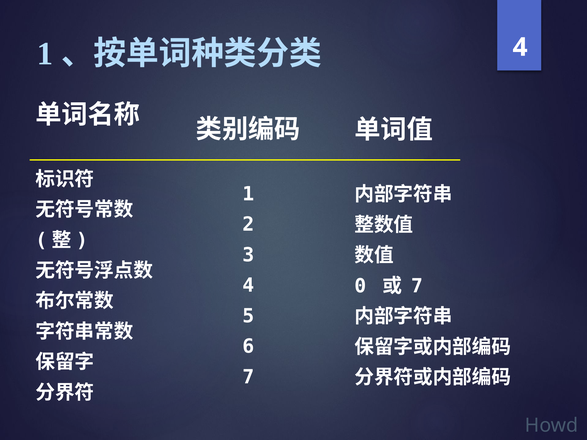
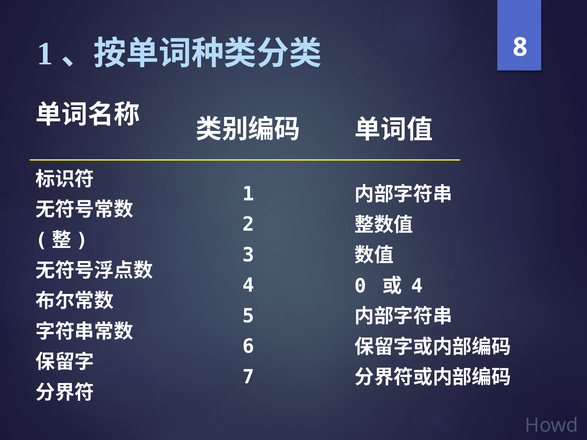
4 at (520, 47): 4 -> 8
7 at (417, 286): 7 -> 4
